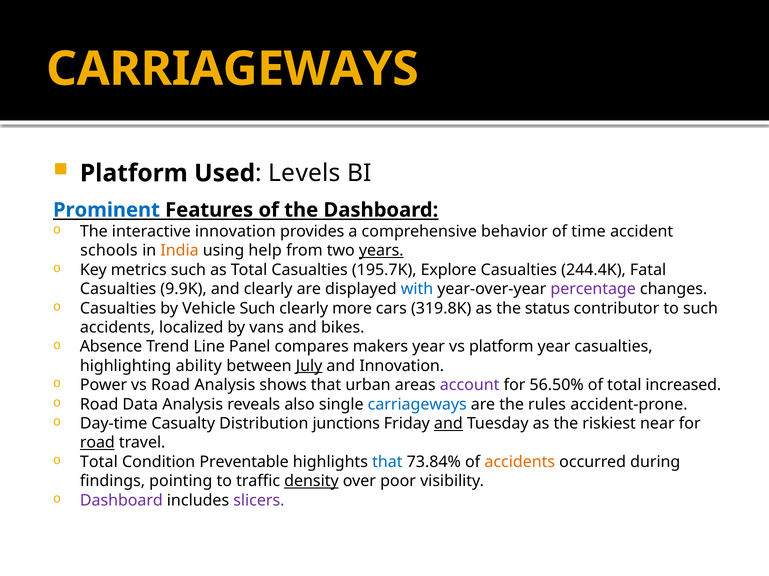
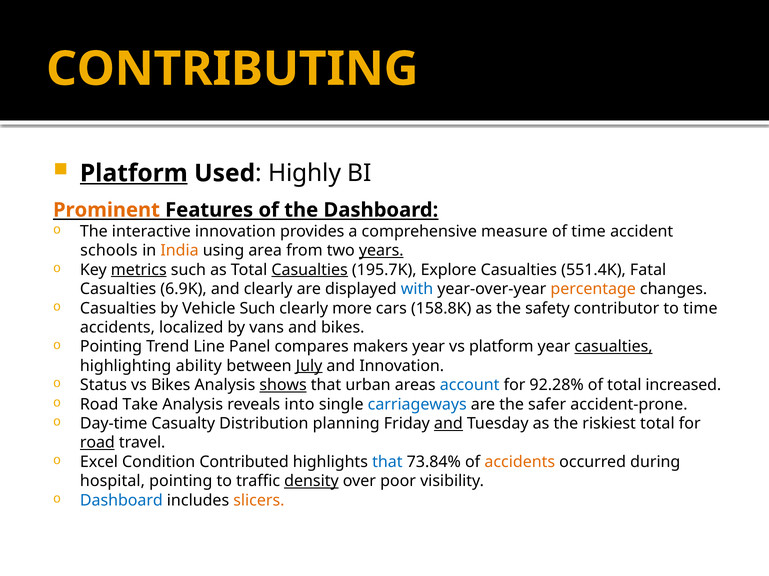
CARRIAGEWAYS at (232, 69): CARRIAGEWAYS -> CONTRIBUTING
Platform at (134, 173) underline: none -> present
Levels: Levels -> Highly
Prominent colour: blue -> orange
behavior: behavior -> measure
help: help -> area
metrics underline: none -> present
Casualties at (310, 270) underline: none -> present
244.4K: 244.4K -> 551.4K
9.9K: 9.9K -> 6.9K
percentage colour: purple -> orange
319.8K: 319.8K -> 158.8K
status: status -> safety
to such: such -> time
Absence at (111, 347): Absence -> Pointing
casualties at (614, 347) underline: none -> present
Power: Power -> Status
vs Road: Road -> Bikes
shows underline: none -> present
account colour: purple -> blue
56.50%: 56.50% -> 92.28%
Data: Data -> Take
also: also -> into
rules: rules -> safer
junctions: junctions -> planning
riskiest near: near -> total
Total at (99, 462): Total -> Excel
Preventable: Preventable -> Contributed
findings: findings -> hospital
Dashboard at (121, 501) colour: purple -> blue
slicers colour: purple -> orange
